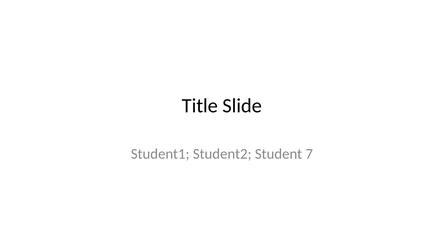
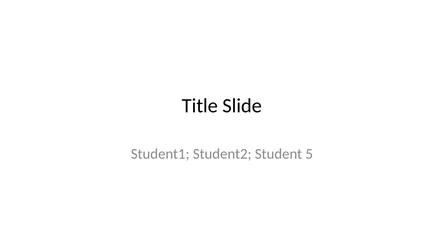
7: 7 -> 5
